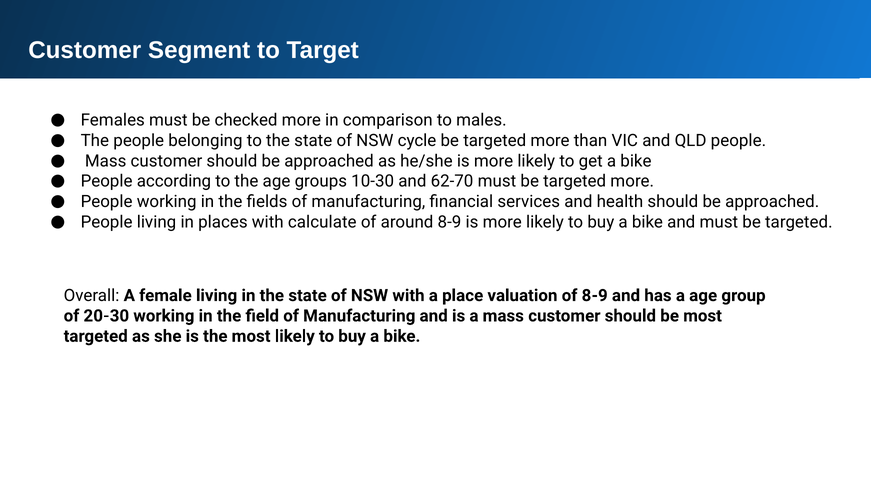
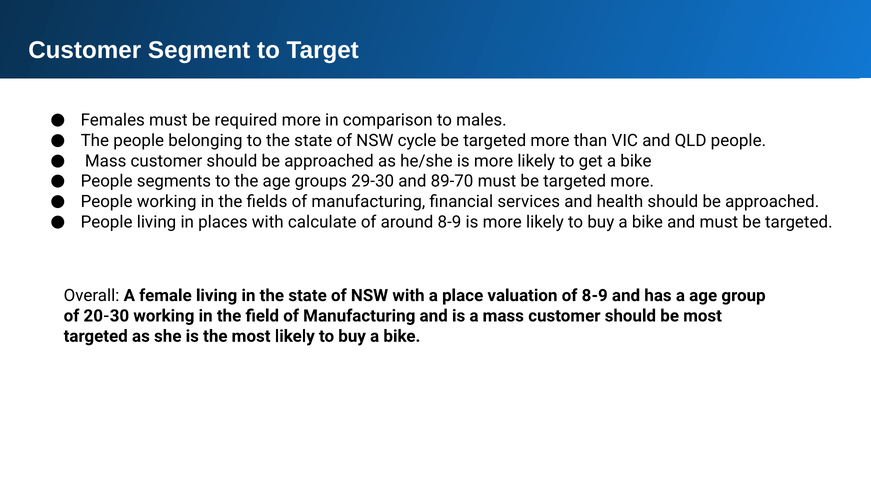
checked: checked -> required
according: according -> segments
10-30: 10-30 -> 29-30
62-70: 62-70 -> 89-70
